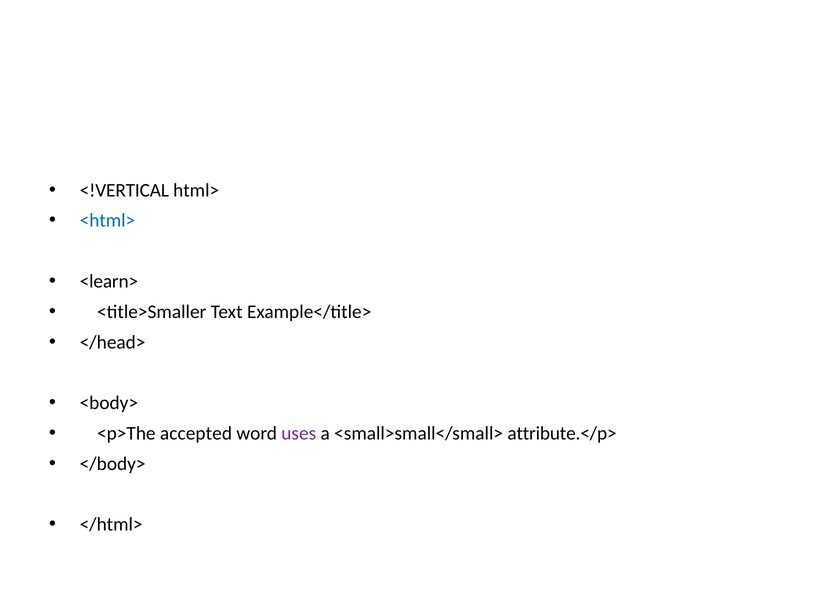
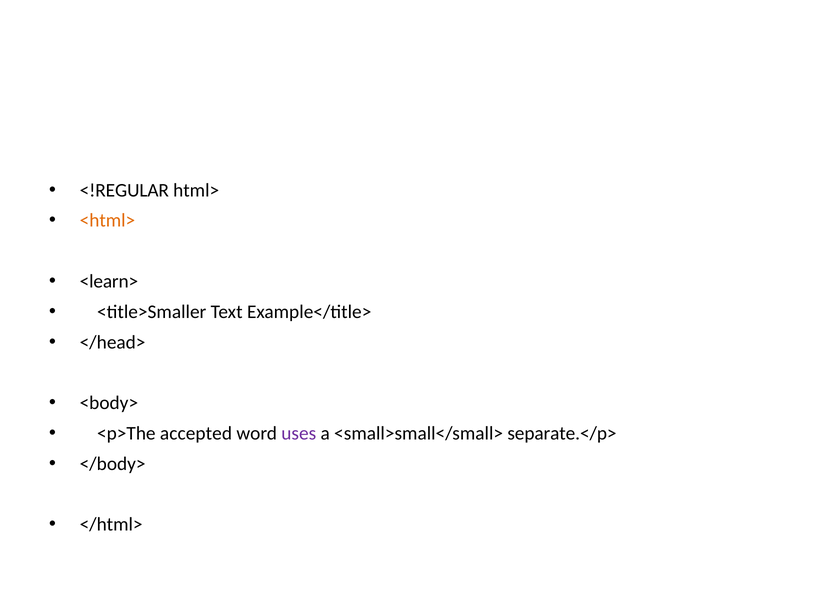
<!VERTICAL: <!VERTICAL -> <!REGULAR
<html> colour: blue -> orange
attribute.</p>: attribute.</p> -> separate.</p>
